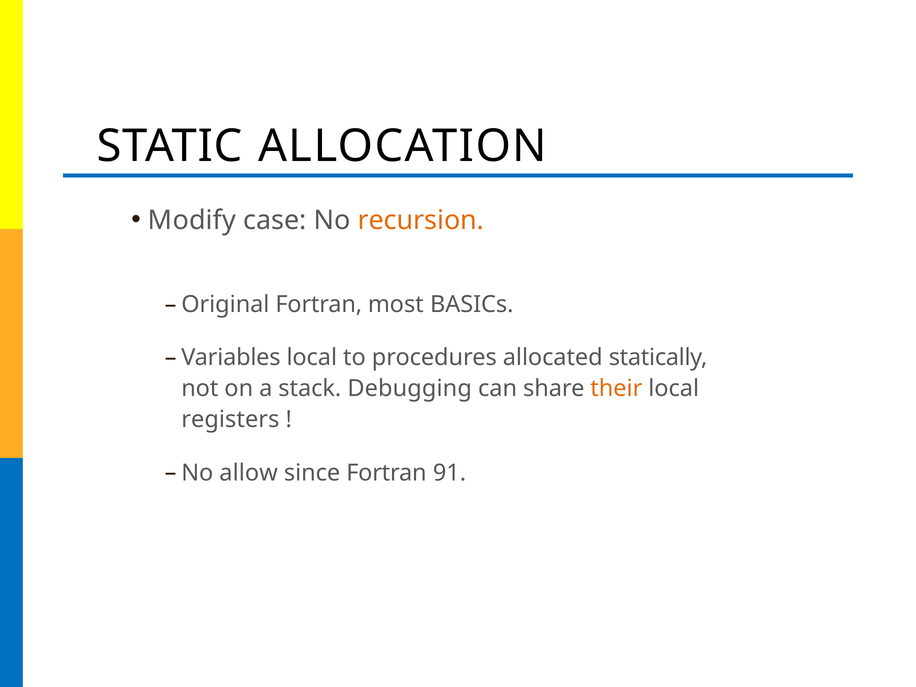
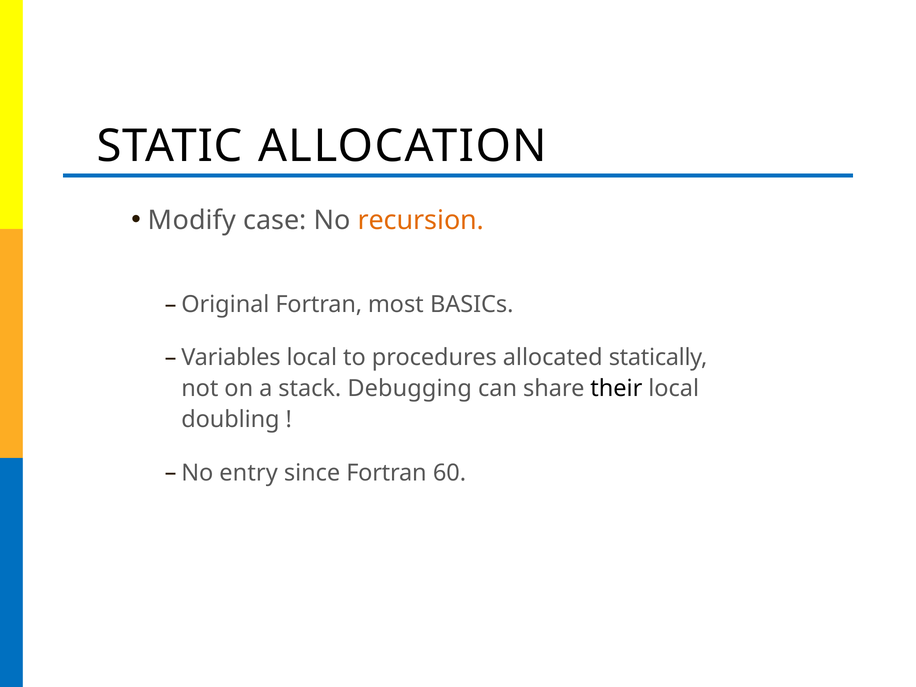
their colour: orange -> black
registers: registers -> doubling
allow: allow -> entry
91: 91 -> 60
